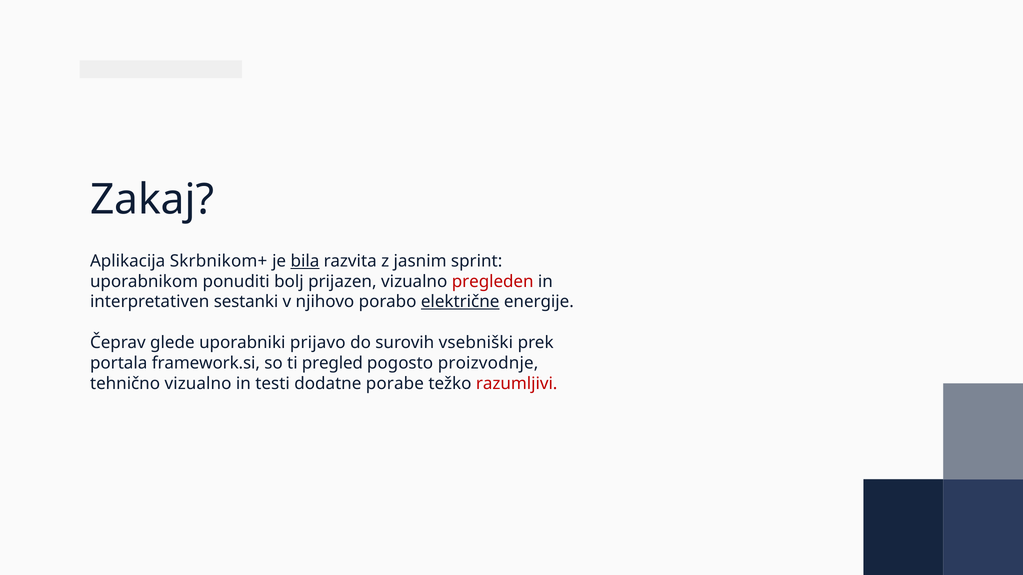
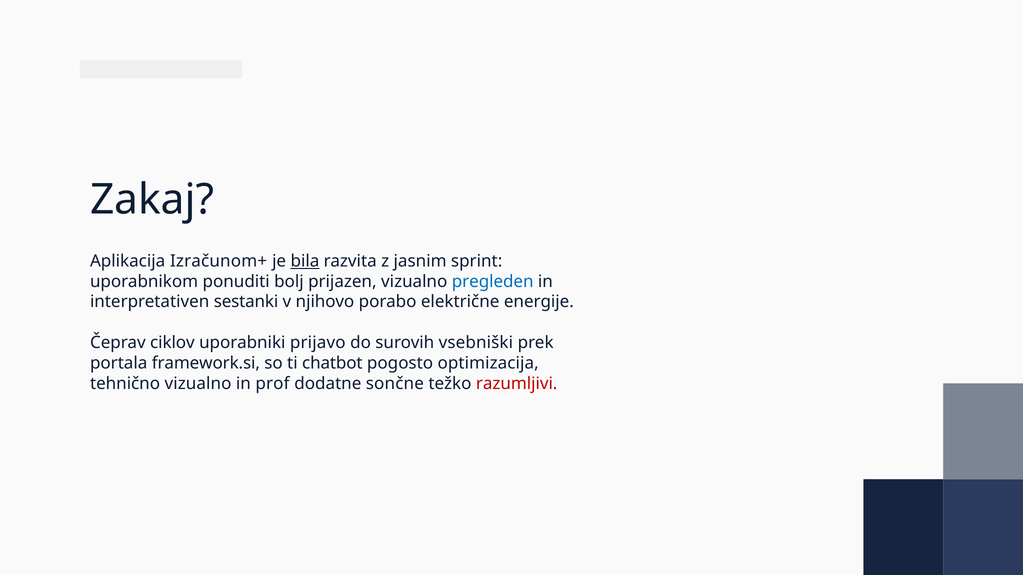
Skrbnikom+: Skrbnikom+ -> Izračunom+
pregleden colour: red -> blue
električne underline: present -> none
glede: glede -> ciklov
pregled: pregled -> chatbot
proizvodnje: proizvodnje -> optimizacija
testi: testi -> prof
porabe: porabe -> sončne
